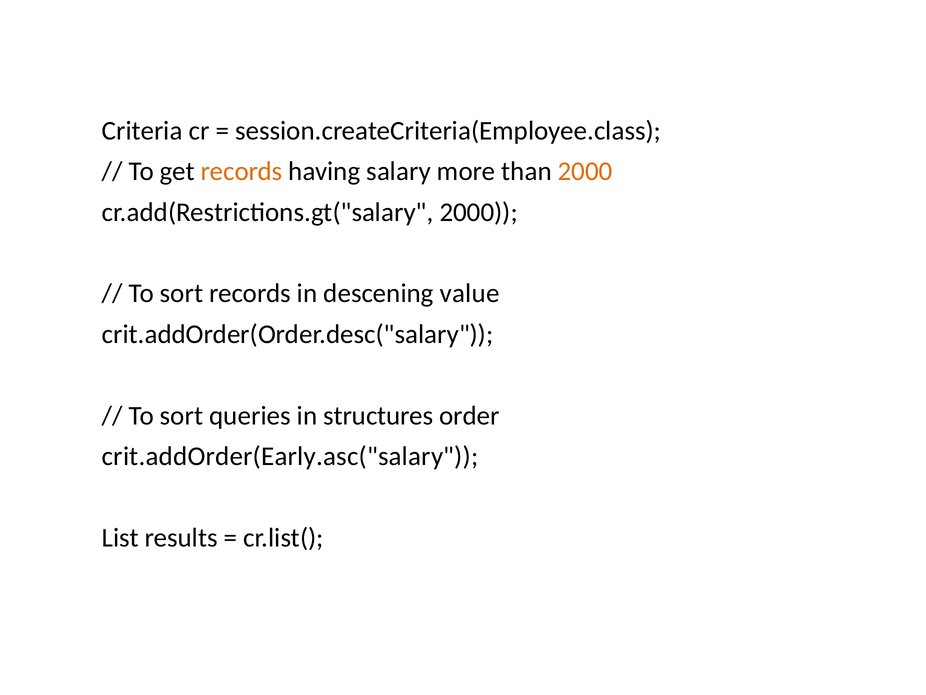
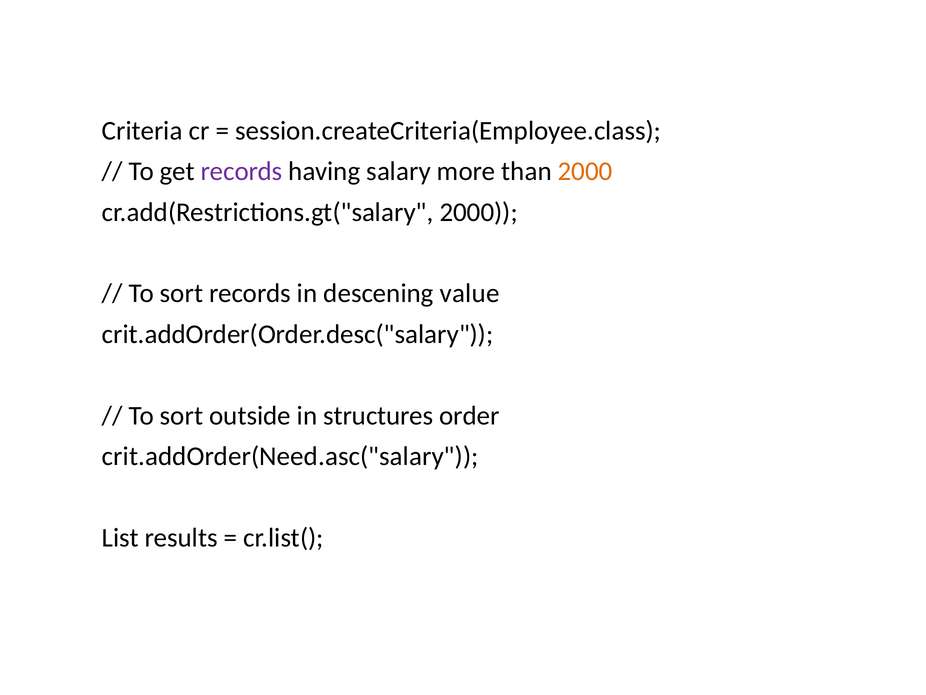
records at (242, 171) colour: orange -> purple
queries: queries -> outside
crit.addOrder(Early.asc("salary: crit.addOrder(Early.asc("salary -> crit.addOrder(Need.asc("salary
